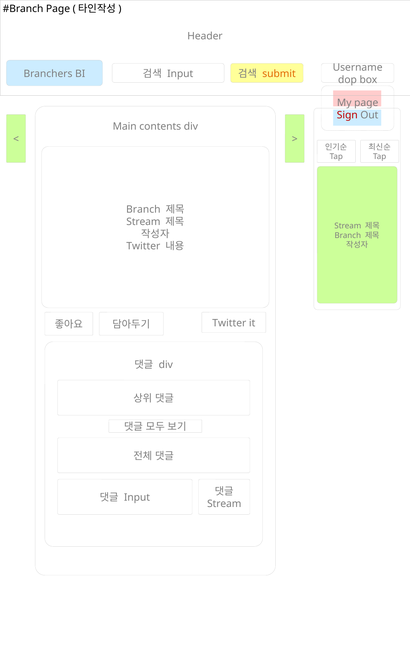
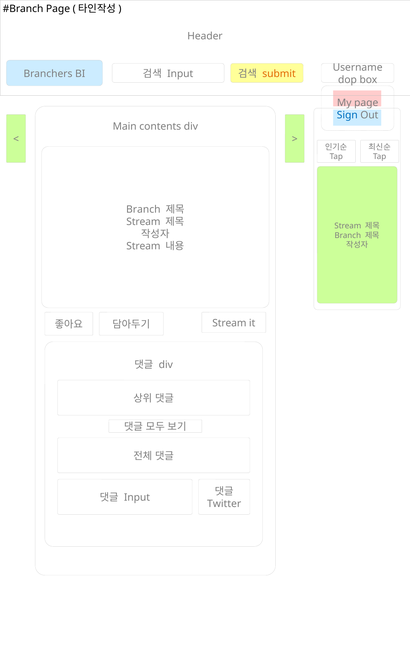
Sign colour: red -> blue
Twitter at (143, 247): Twitter -> Stream
Twitter at (229, 324): Twitter -> Stream
Stream at (224, 504): Stream -> Twitter
